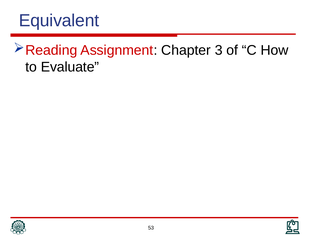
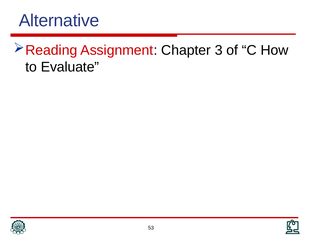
Equivalent: Equivalent -> Alternative
